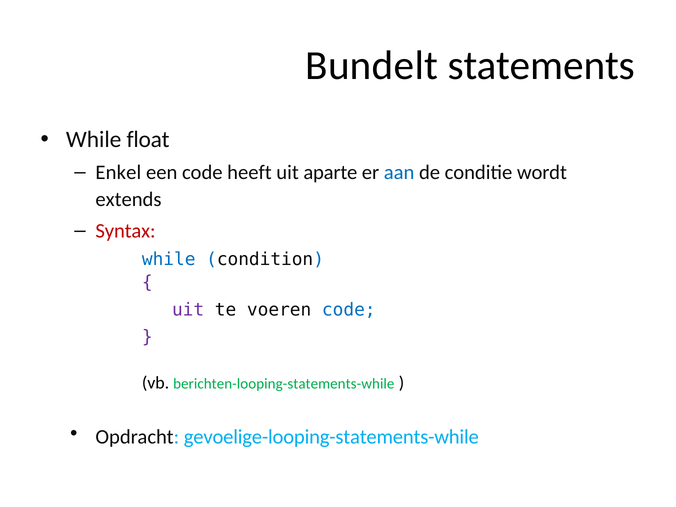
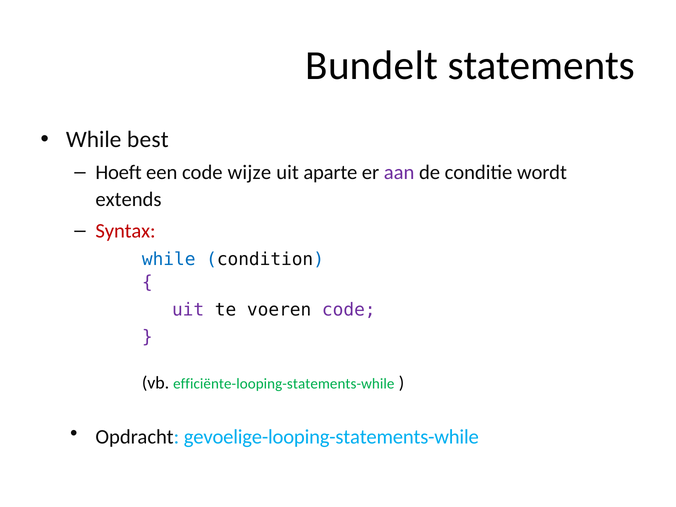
float: float -> best
Enkel: Enkel -> Hoeft
heeft: heeft -> wijze
aan colour: blue -> purple
code at (349, 310) colour: blue -> purple
berichten-looping-statements-while: berichten-looping-statements-while -> efficiënte-looping-statements-while
